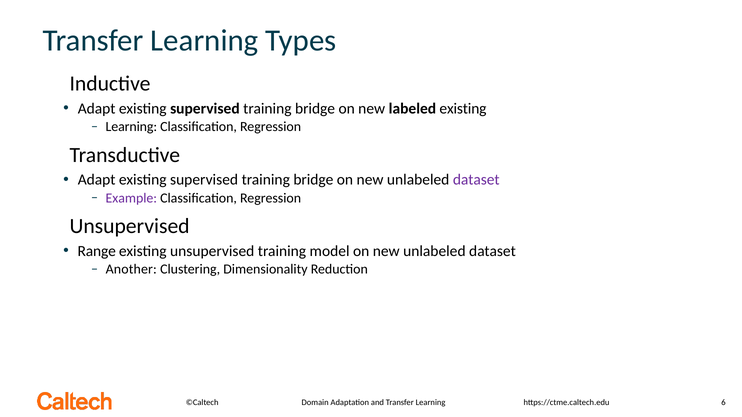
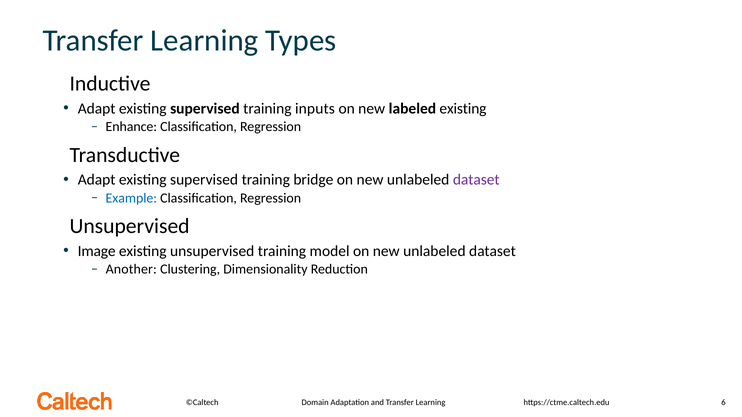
bridge at (315, 109): bridge -> inputs
Learning at (131, 127): Learning -> Enhance
Example colour: purple -> blue
Range: Range -> Image
